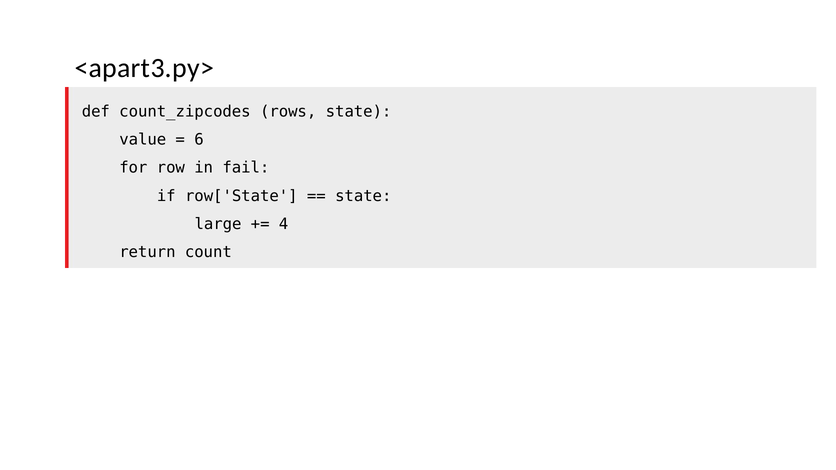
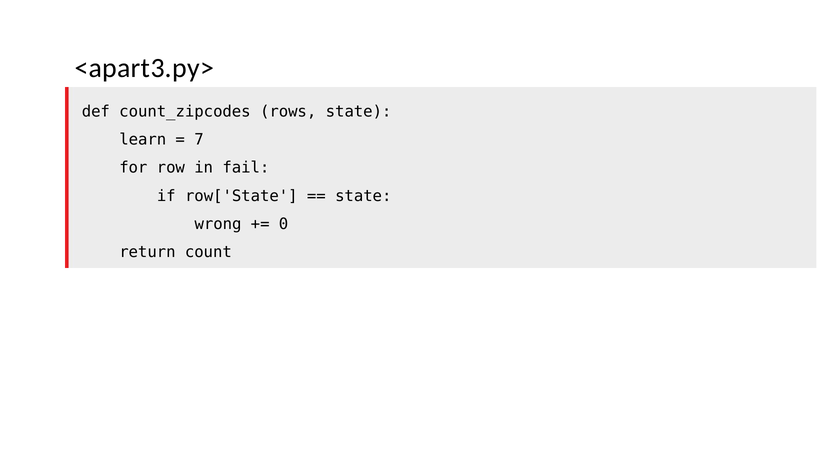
value: value -> learn
6: 6 -> 7
large: large -> wrong
4: 4 -> 0
